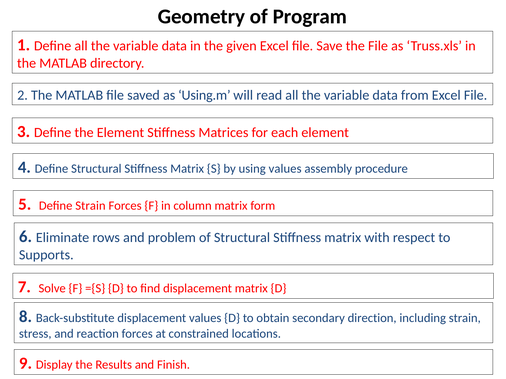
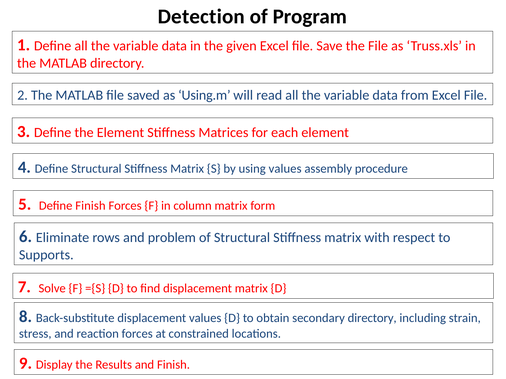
Geometry: Geometry -> Detection
Define Strain: Strain -> Finish
secondary direction: direction -> directory
